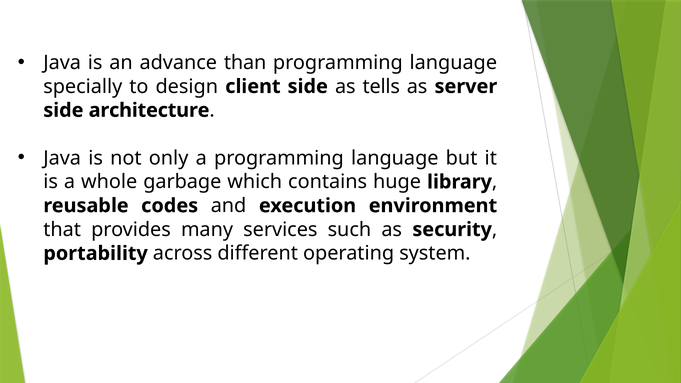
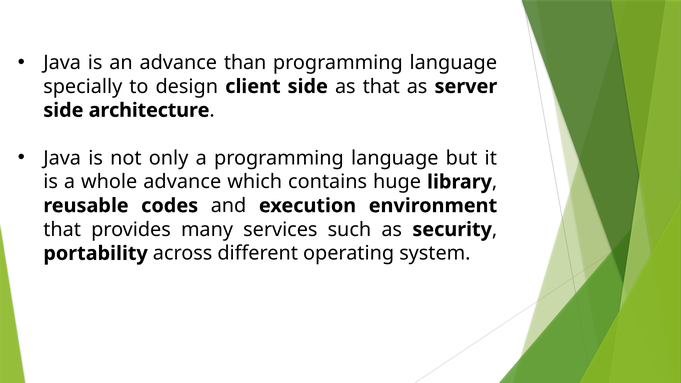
as tells: tells -> that
whole garbage: garbage -> advance
